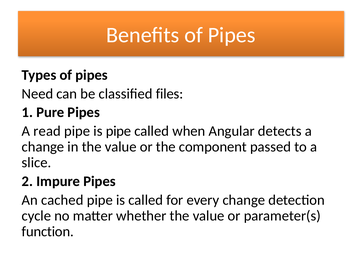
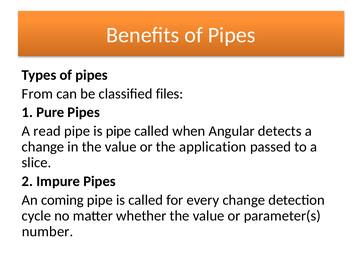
Need: Need -> From
component: component -> application
cached: cached -> coming
function: function -> number
